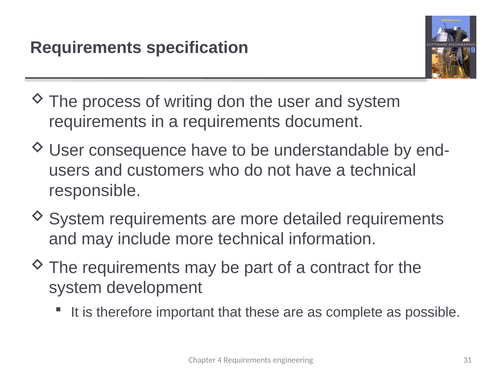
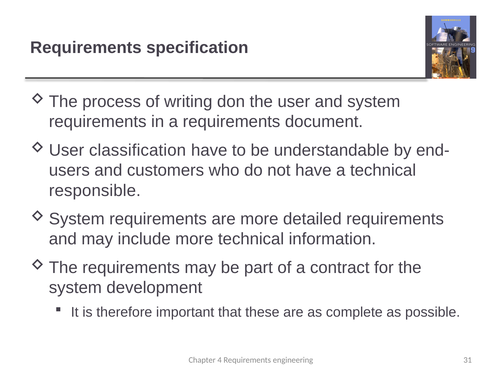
consequence: consequence -> classification
